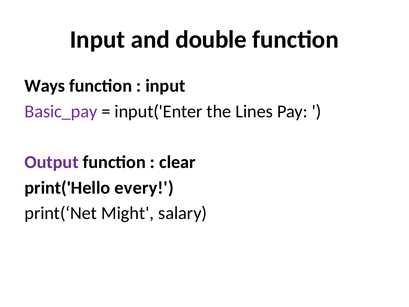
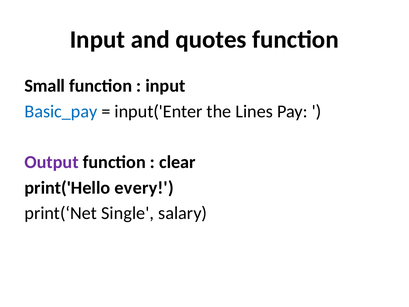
double: double -> quotes
Ways: Ways -> Small
Basic_pay colour: purple -> blue
Might: Might -> Single
